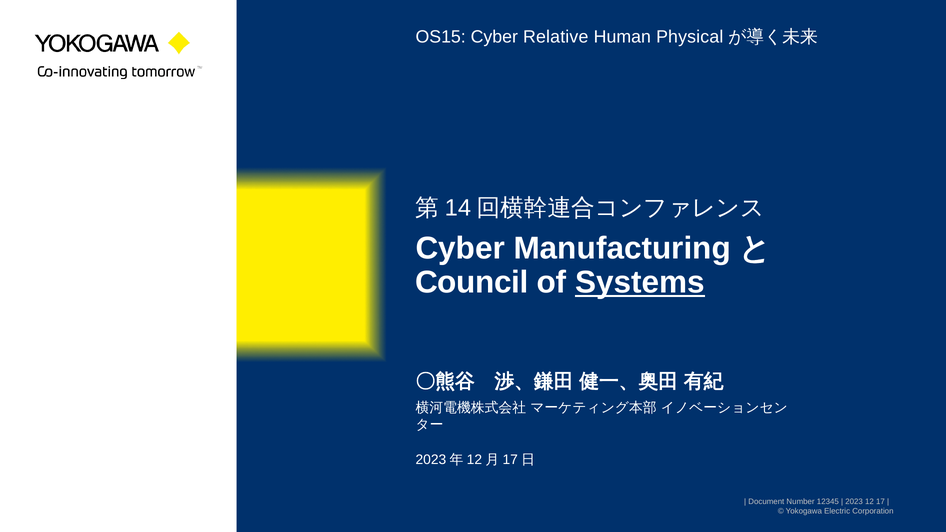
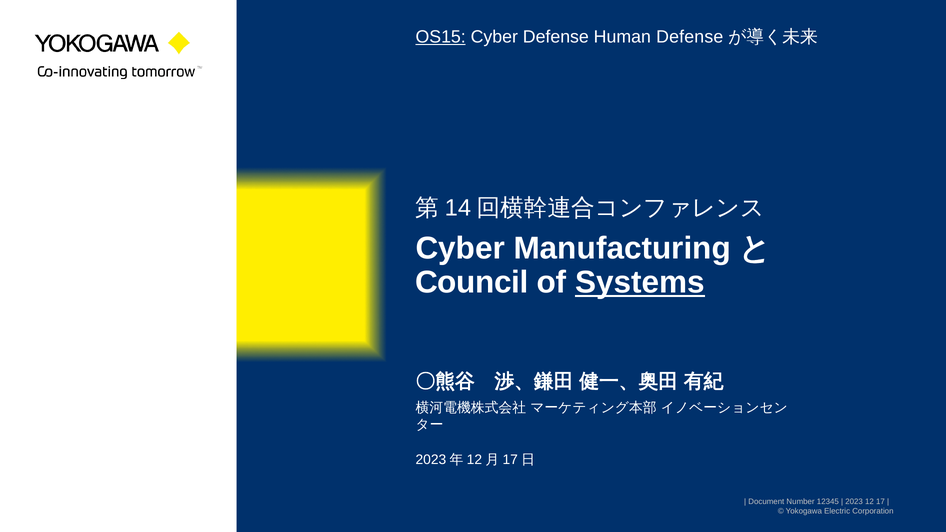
OS15 underline: none -> present
Cyber Relative: Relative -> Defense
Human Physical: Physical -> Defense
